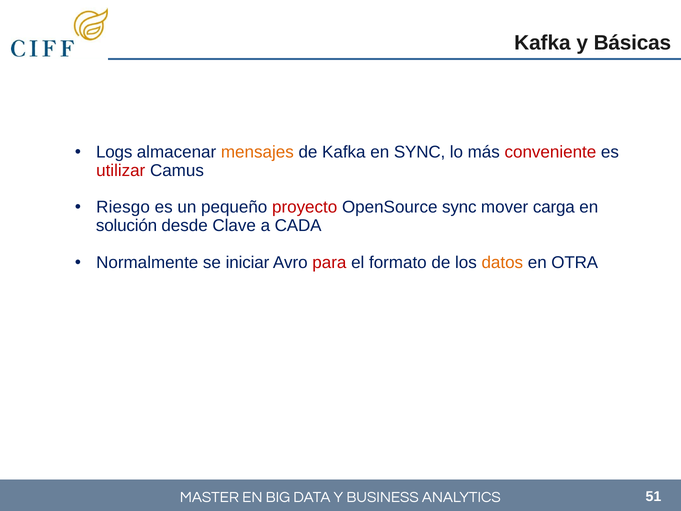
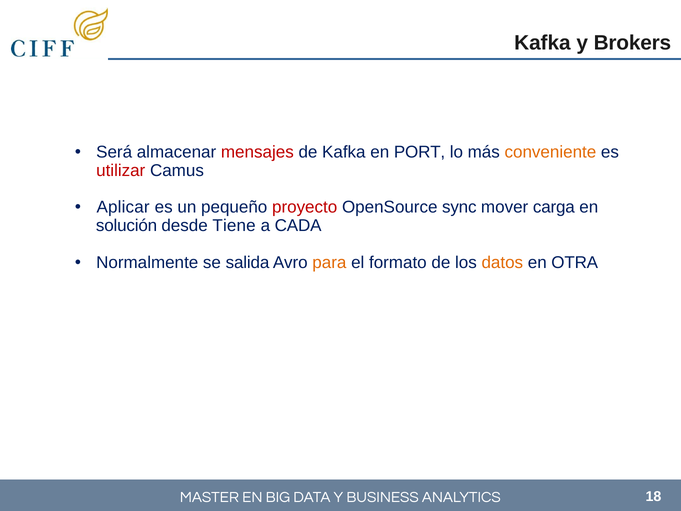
Básicas: Básicas -> Brokers
Logs: Logs -> Será
mensajes colour: orange -> red
en SYNC: SYNC -> PORT
conveniente colour: red -> orange
Riesgo: Riesgo -> Aplicar
Clave: Clave -> Tiene
iniciar: iniciar -> salida
para colour: red -> orange
51: 51 -> 18
